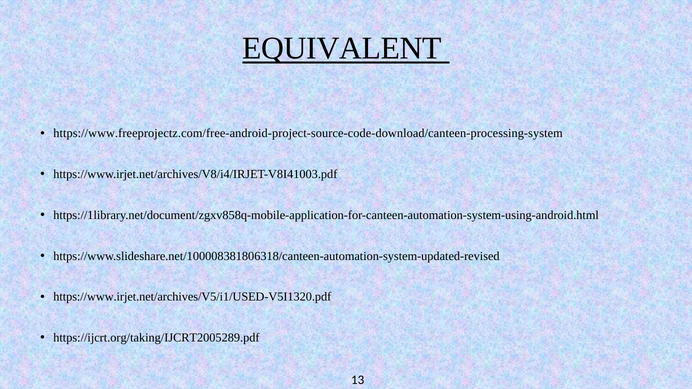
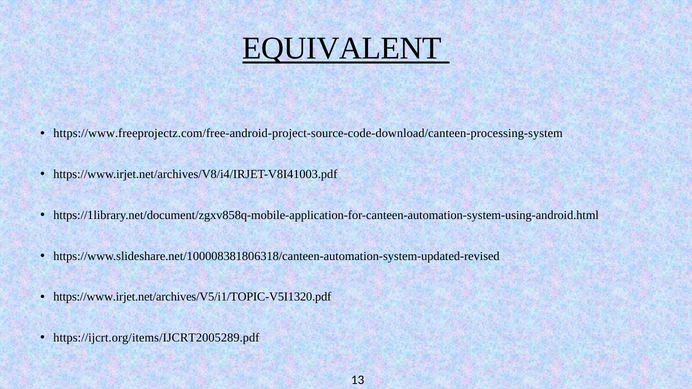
https://www.irjet.net/archives/V5/i1/USED-V5I1320.pdf: https://www.irjet.net/archives/V5/i1/USED-V5I1320.pdf -> https://www.irjet.net/archives/V5/i1/TOPIC-V5I1320.pdf
https://ijcrt.org/taking/IJCRT2005289.pdf: https://ijcrt.org/taking/IJCRT2005289.pdf -> https://ijcrt.org/items/IJCRT2005289.pdf
